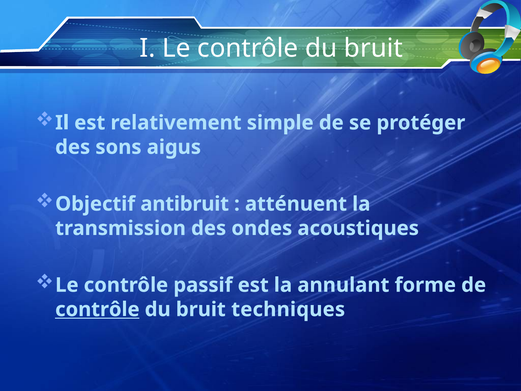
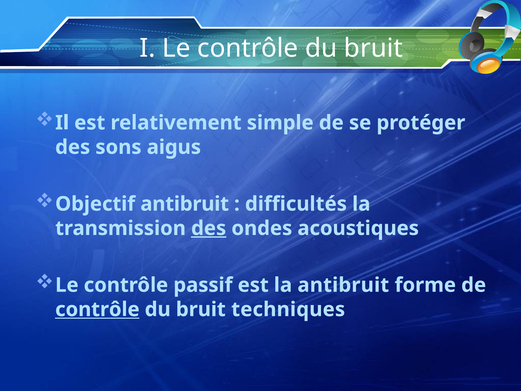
atténuent: atténuent -> difficultés
des at (209, 228) underline: none -> present
la annulant: annulant -> antibruit
